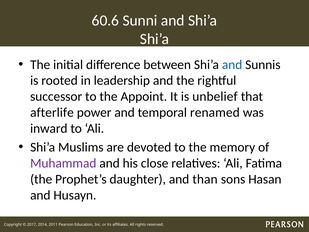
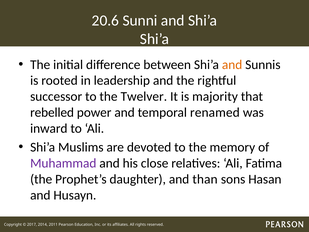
60.6: 60.6 -> 20.6
and at (232, 65) colour: blue -> orange
Appoint: Appoint -> Twelver
unbelief: unbelief -> majority
afterlife: afterlife -> rebelled
